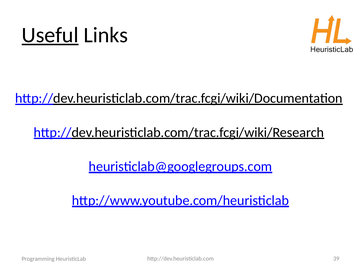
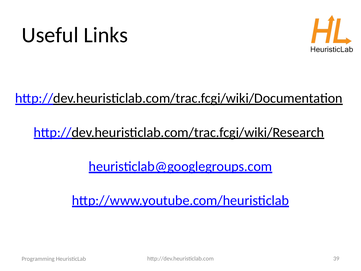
Useful underline: present -> none
